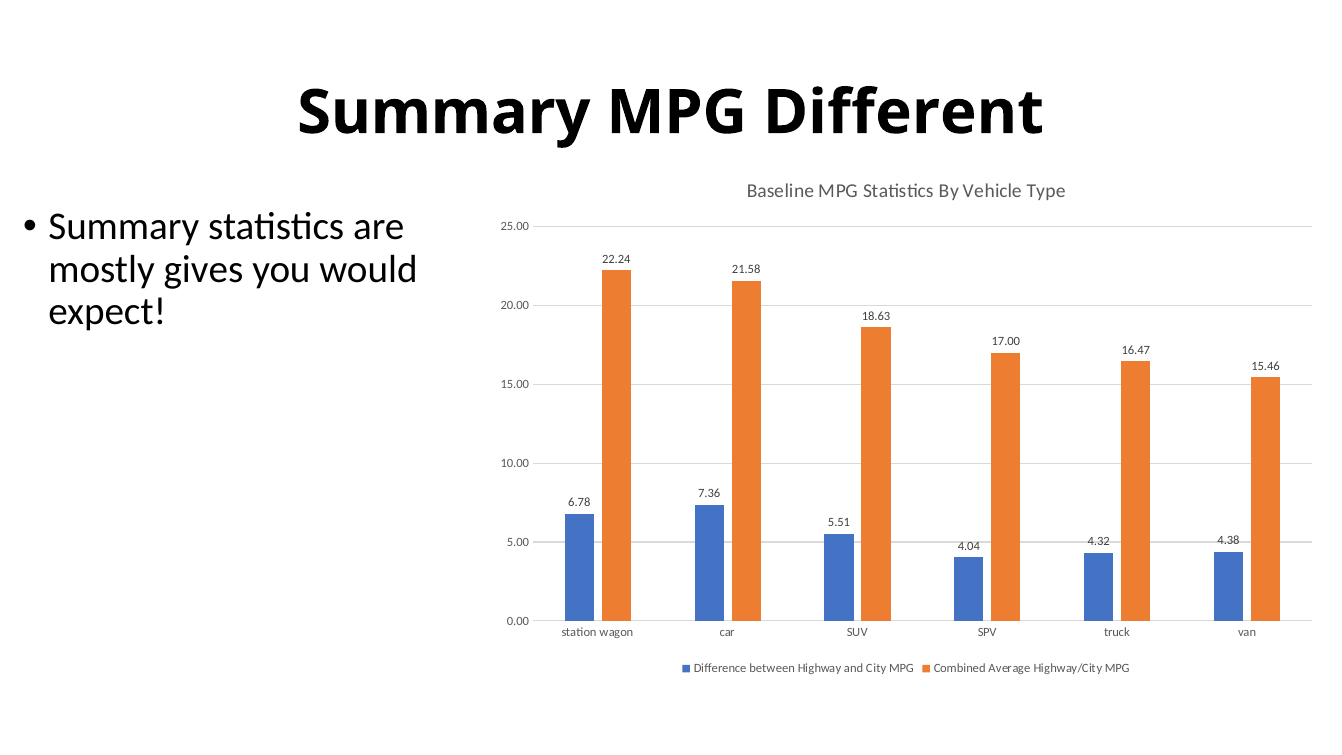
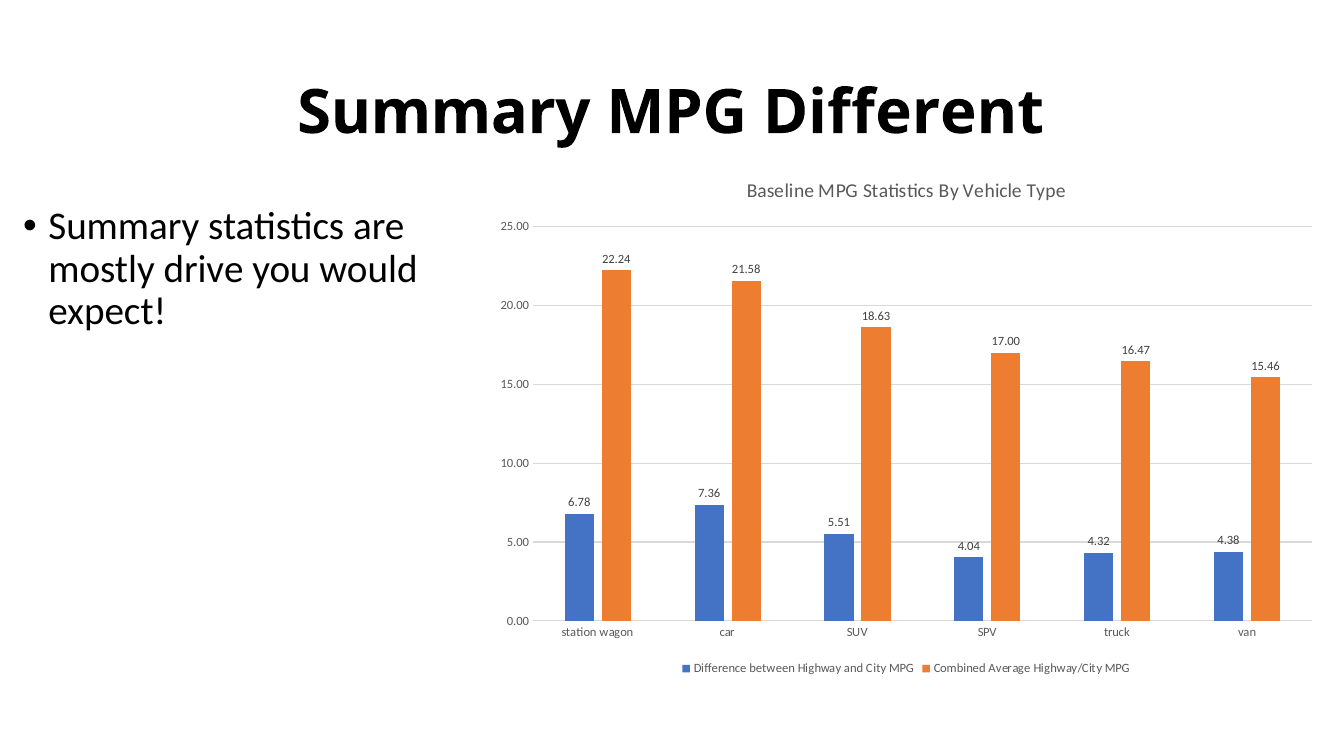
gives: gives -> drive
